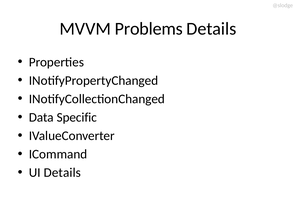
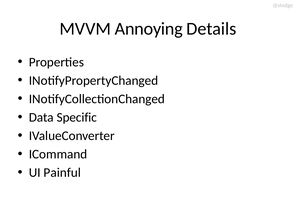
Problems: Problems -> Annoying
UI Details: Details -> Painful
